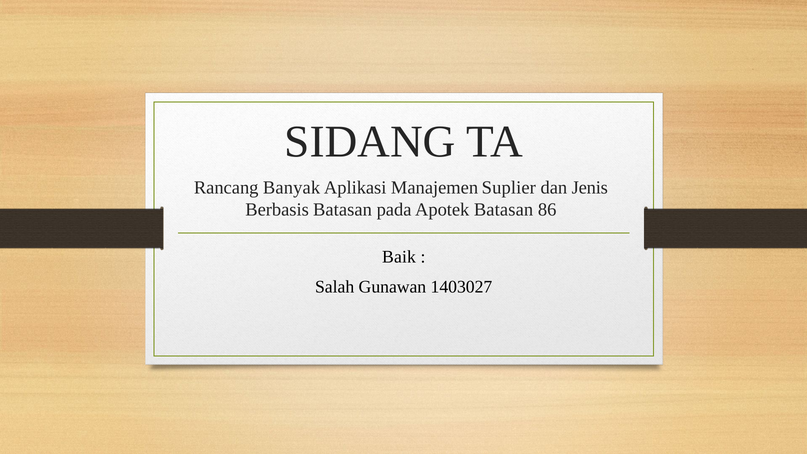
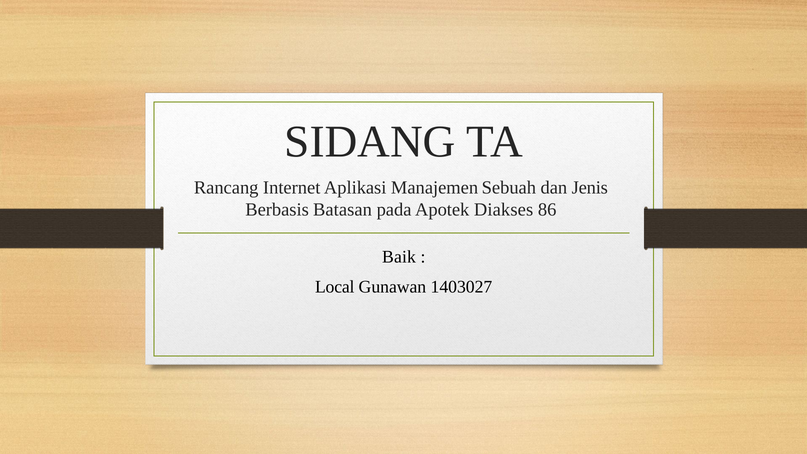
Banyak: Banyak -> Internet
Suplier: Suplier -> Sebuah
Apotek Batasan: Batasan -> Diakses
Salah: Salah -> Local
